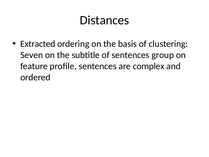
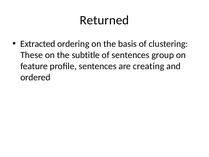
Distances: Distances -> Returned
Seven: Seven -> These
complex: complex -> creating
